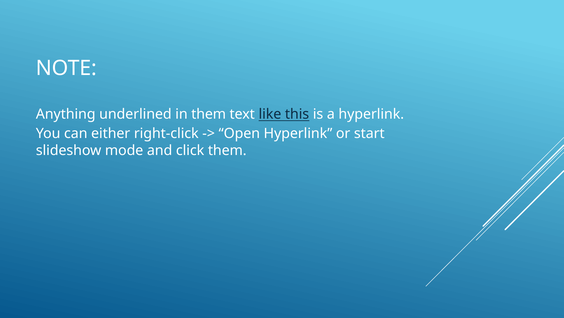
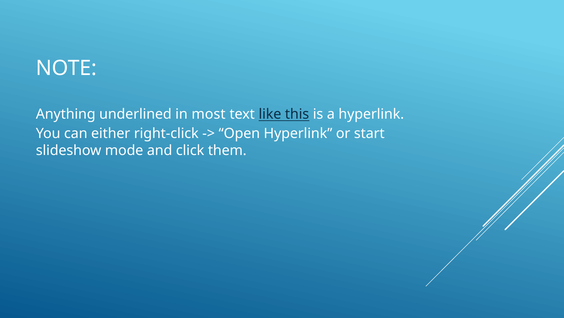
in them: them -> most
